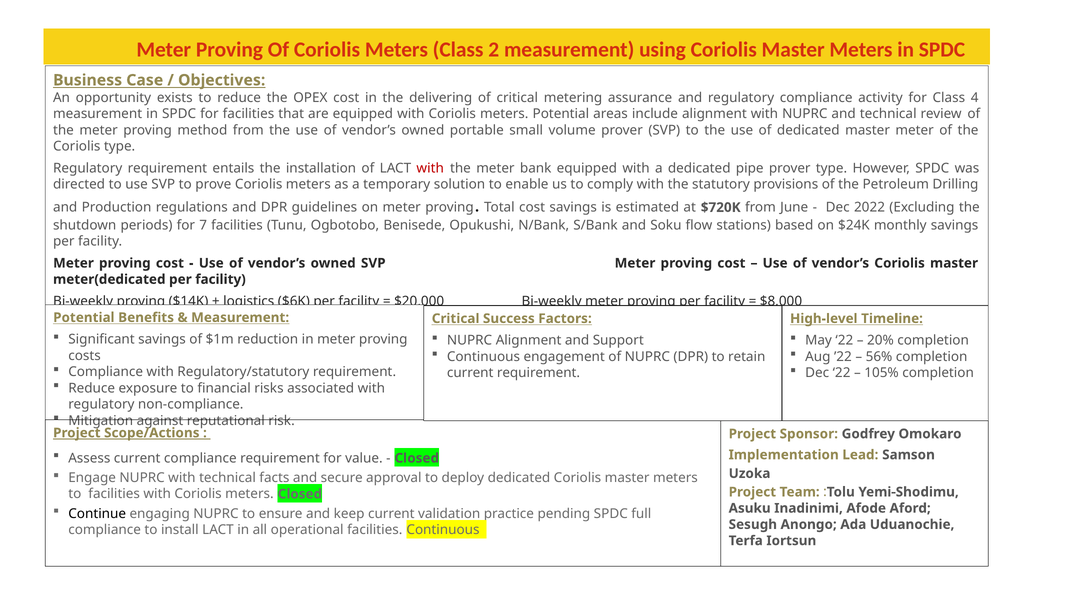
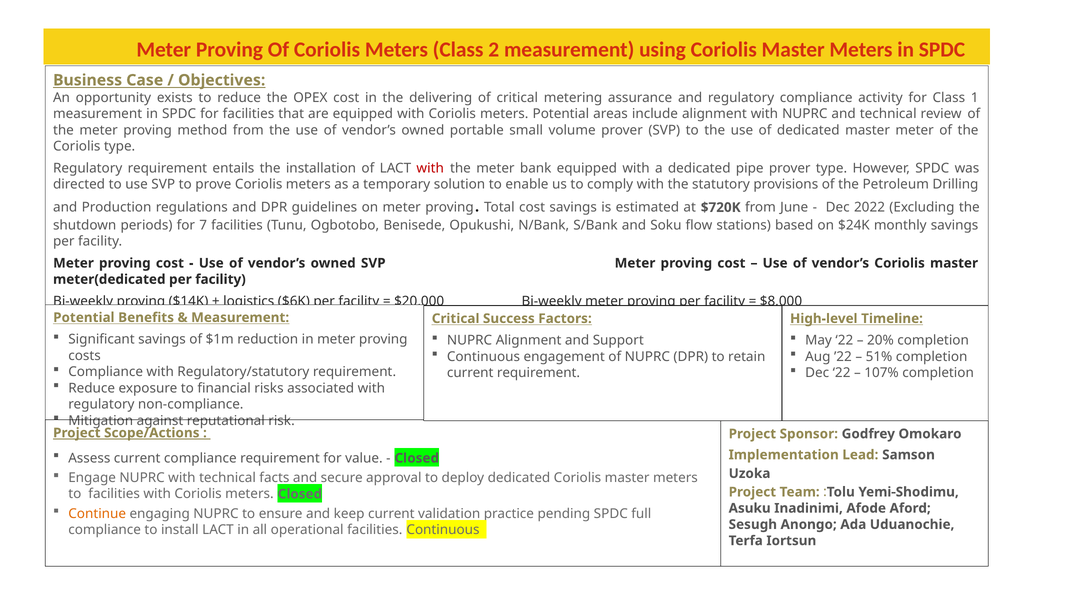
4: 4 -> 1
56%: 56% -> 51%
105%: 105% -> 107%
Continue colour: black -> orange
